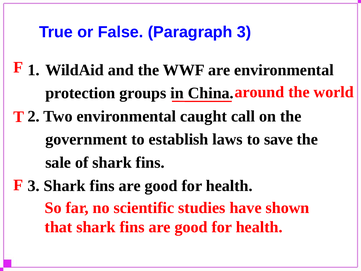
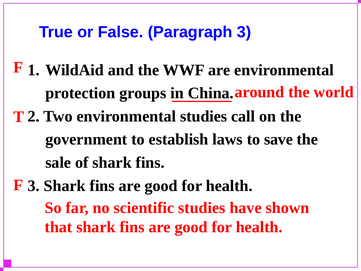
environmental caught: caught -> studies
